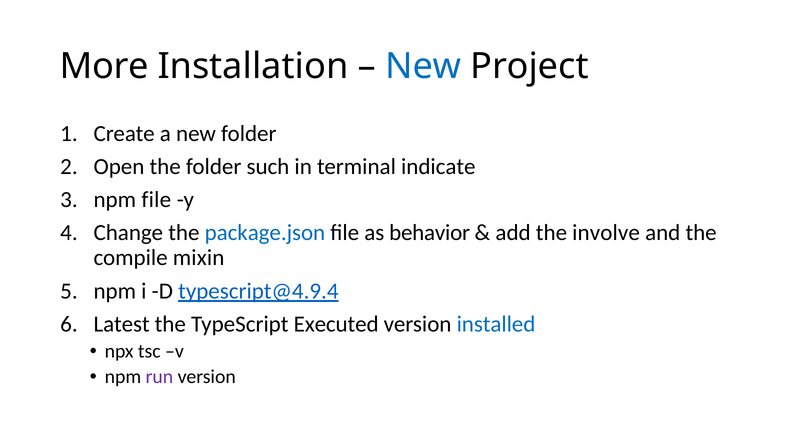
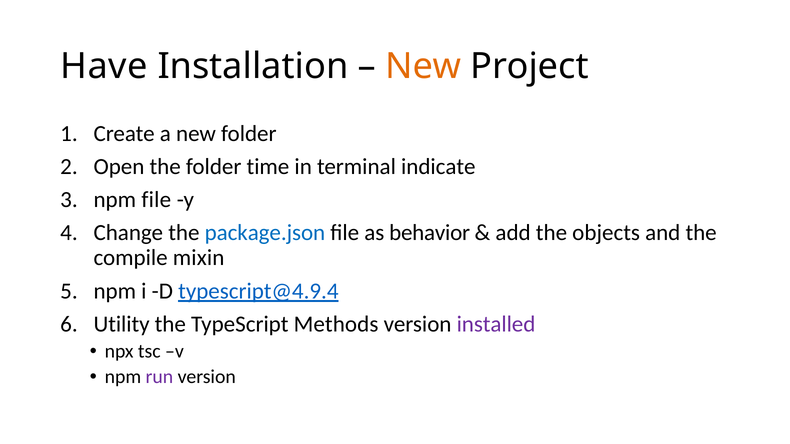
More: More -> Have
New at (423, 66) colour: blue -> orange
such: such -> time
involve: involve -> objects
Latest: Latest -> Utility
Executed: Executed -> Methods
installed colour: blue -> purple
